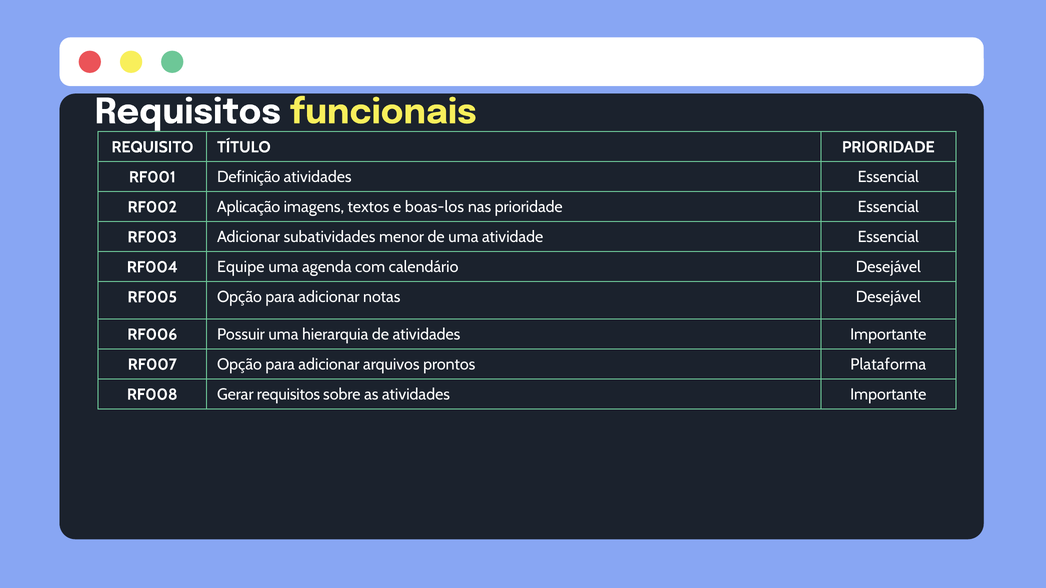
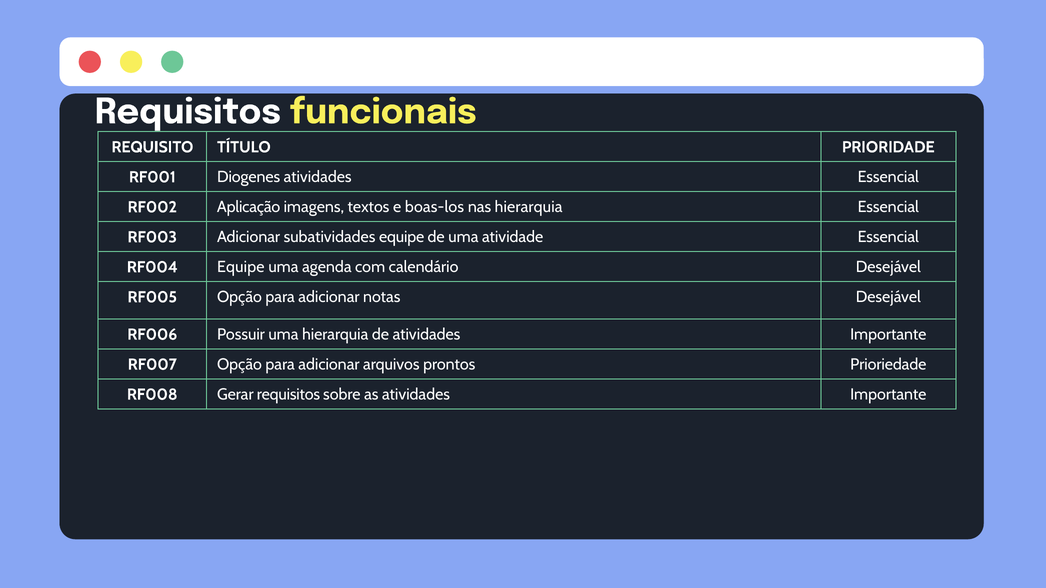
Definição: Definição -> Diogenes
nas prioridade: prioridade -> hierarquia
subatividades menor: menor -> equipe
Plataforma: Plataforma -> Prioriedade
